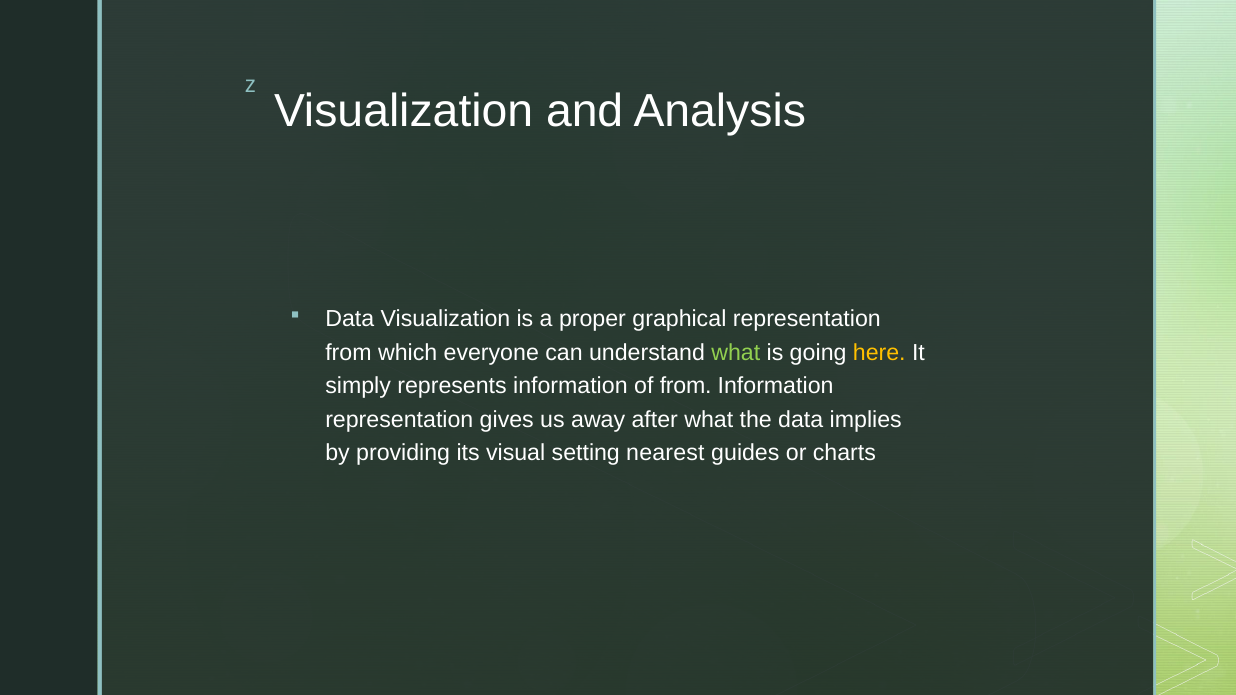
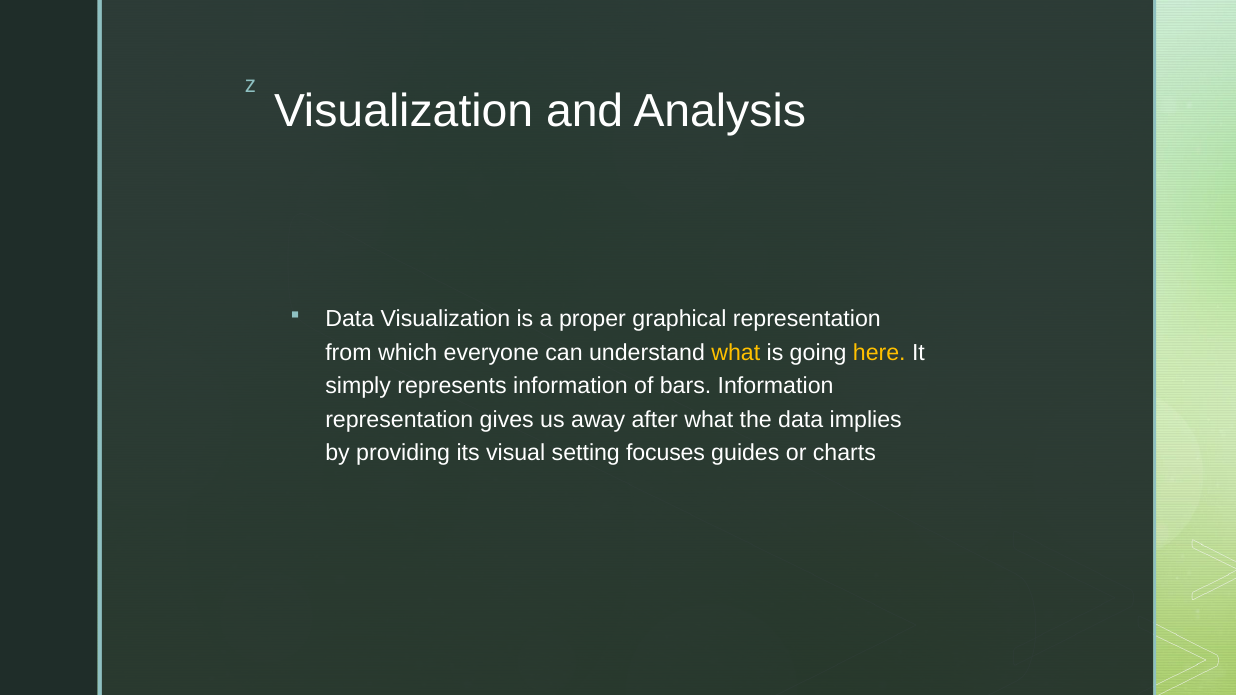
what at (736, 353) colour: light green -> yellow
of from: from -> bars
nearest: nearest -> focuses
